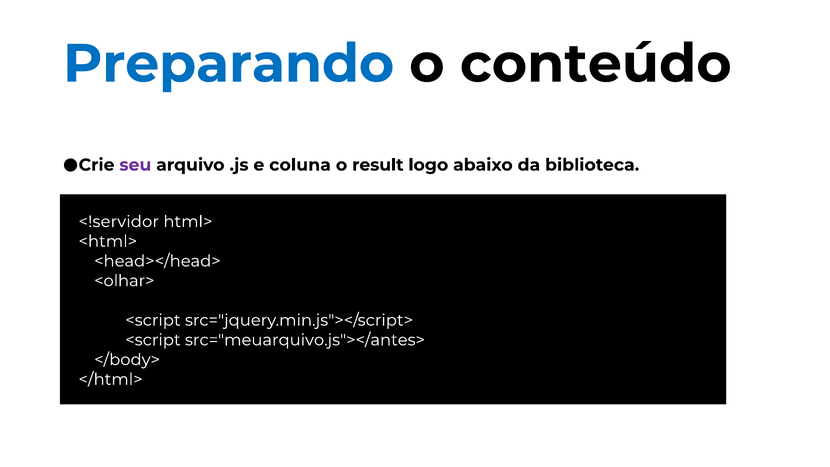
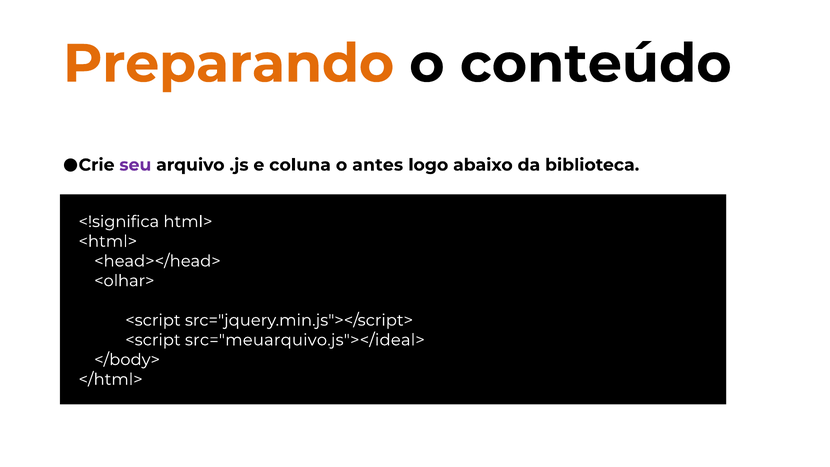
Preparando colour: blue -> orange
result: result -> antes
<!servidor: <!servidor -> <!significa
src="meuarquivo.js"></antes>: src="meuarquivo.js"></antes> -> src="meuarquivo.js"></ideal>
